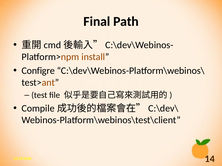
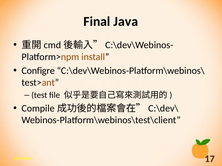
Path: Path -> Java
14: 14 -> 17
